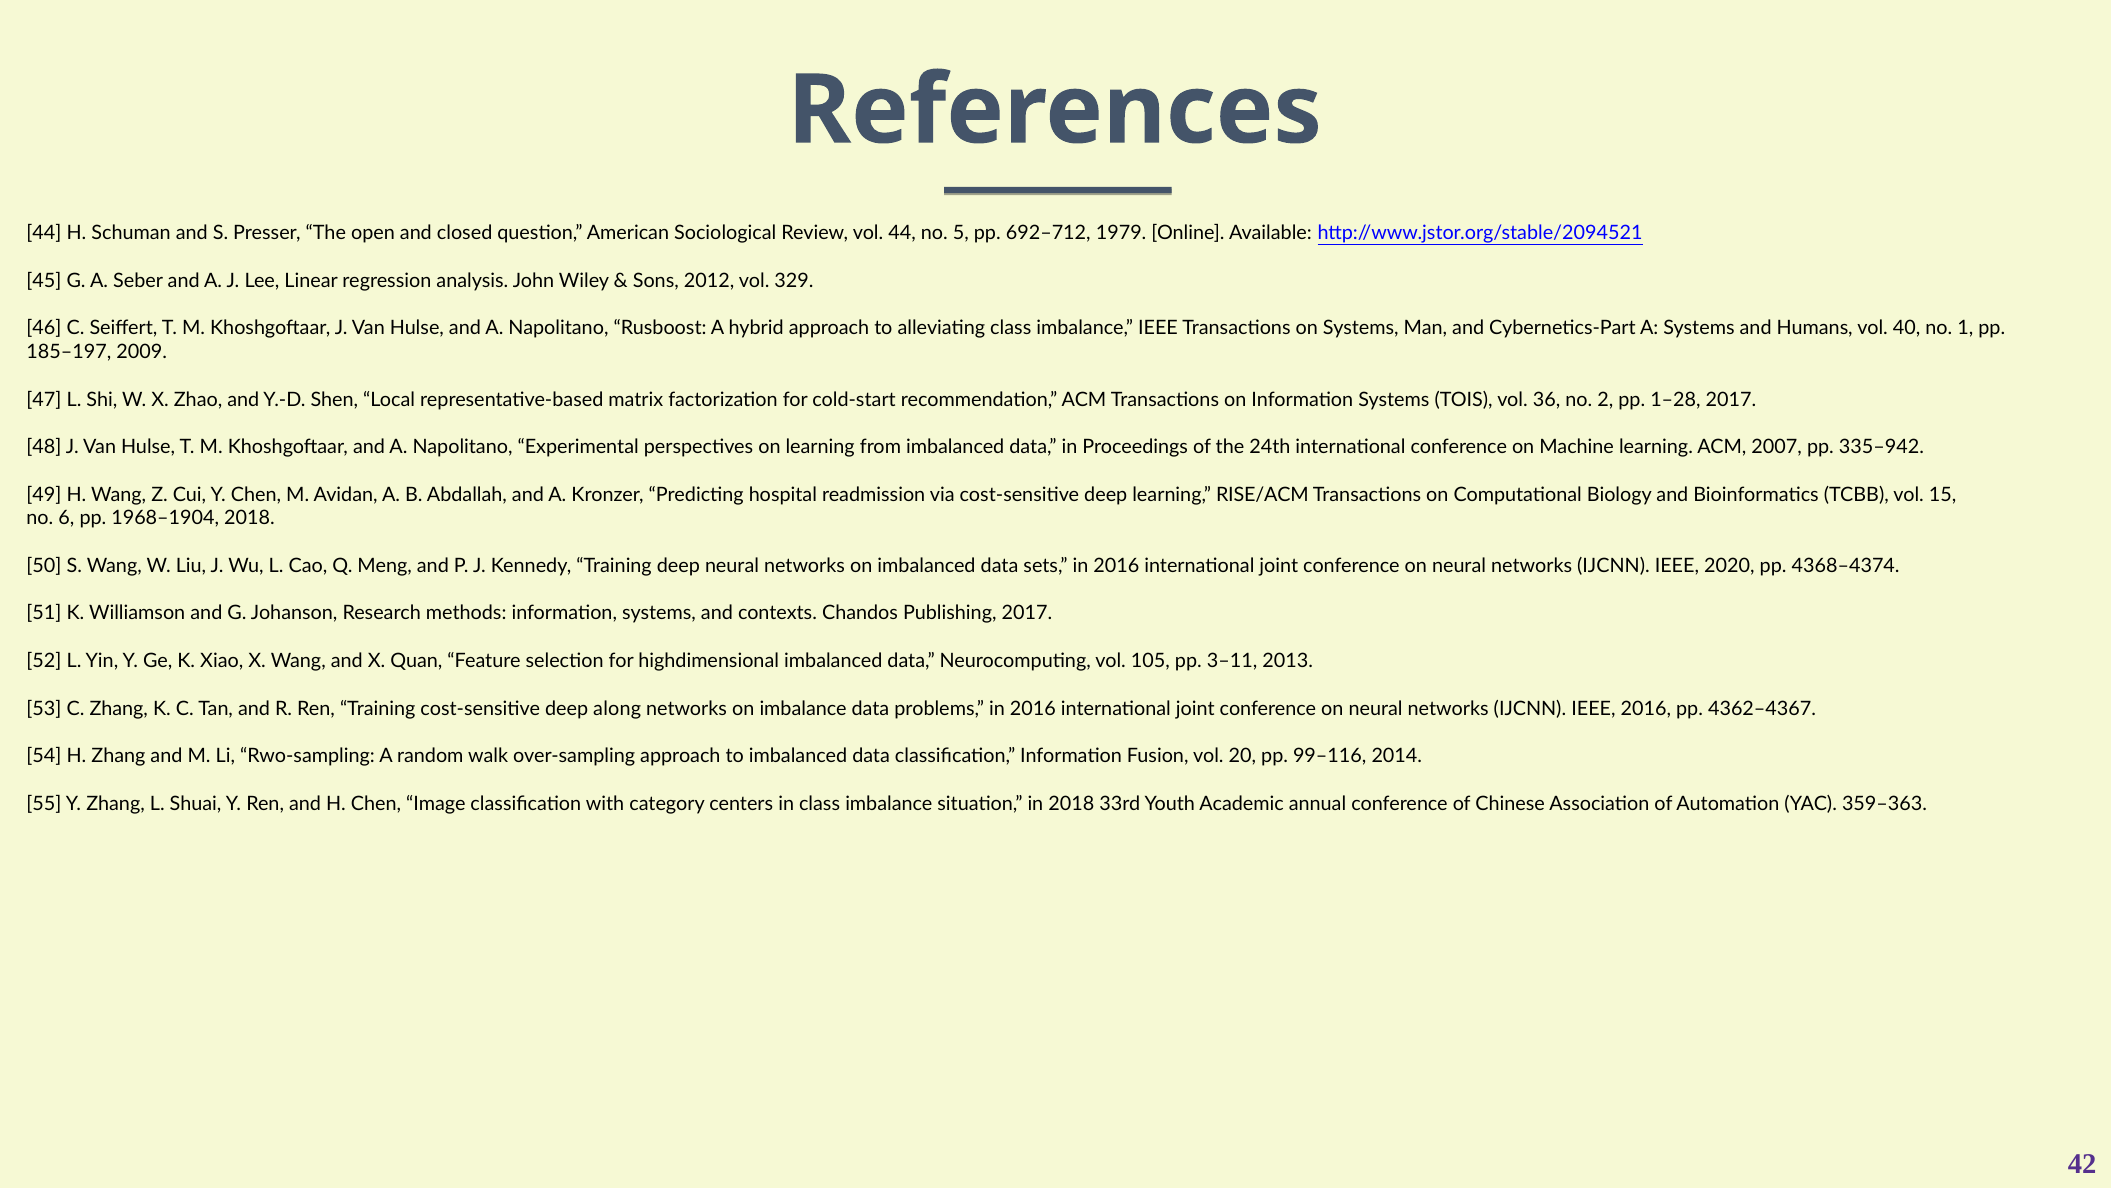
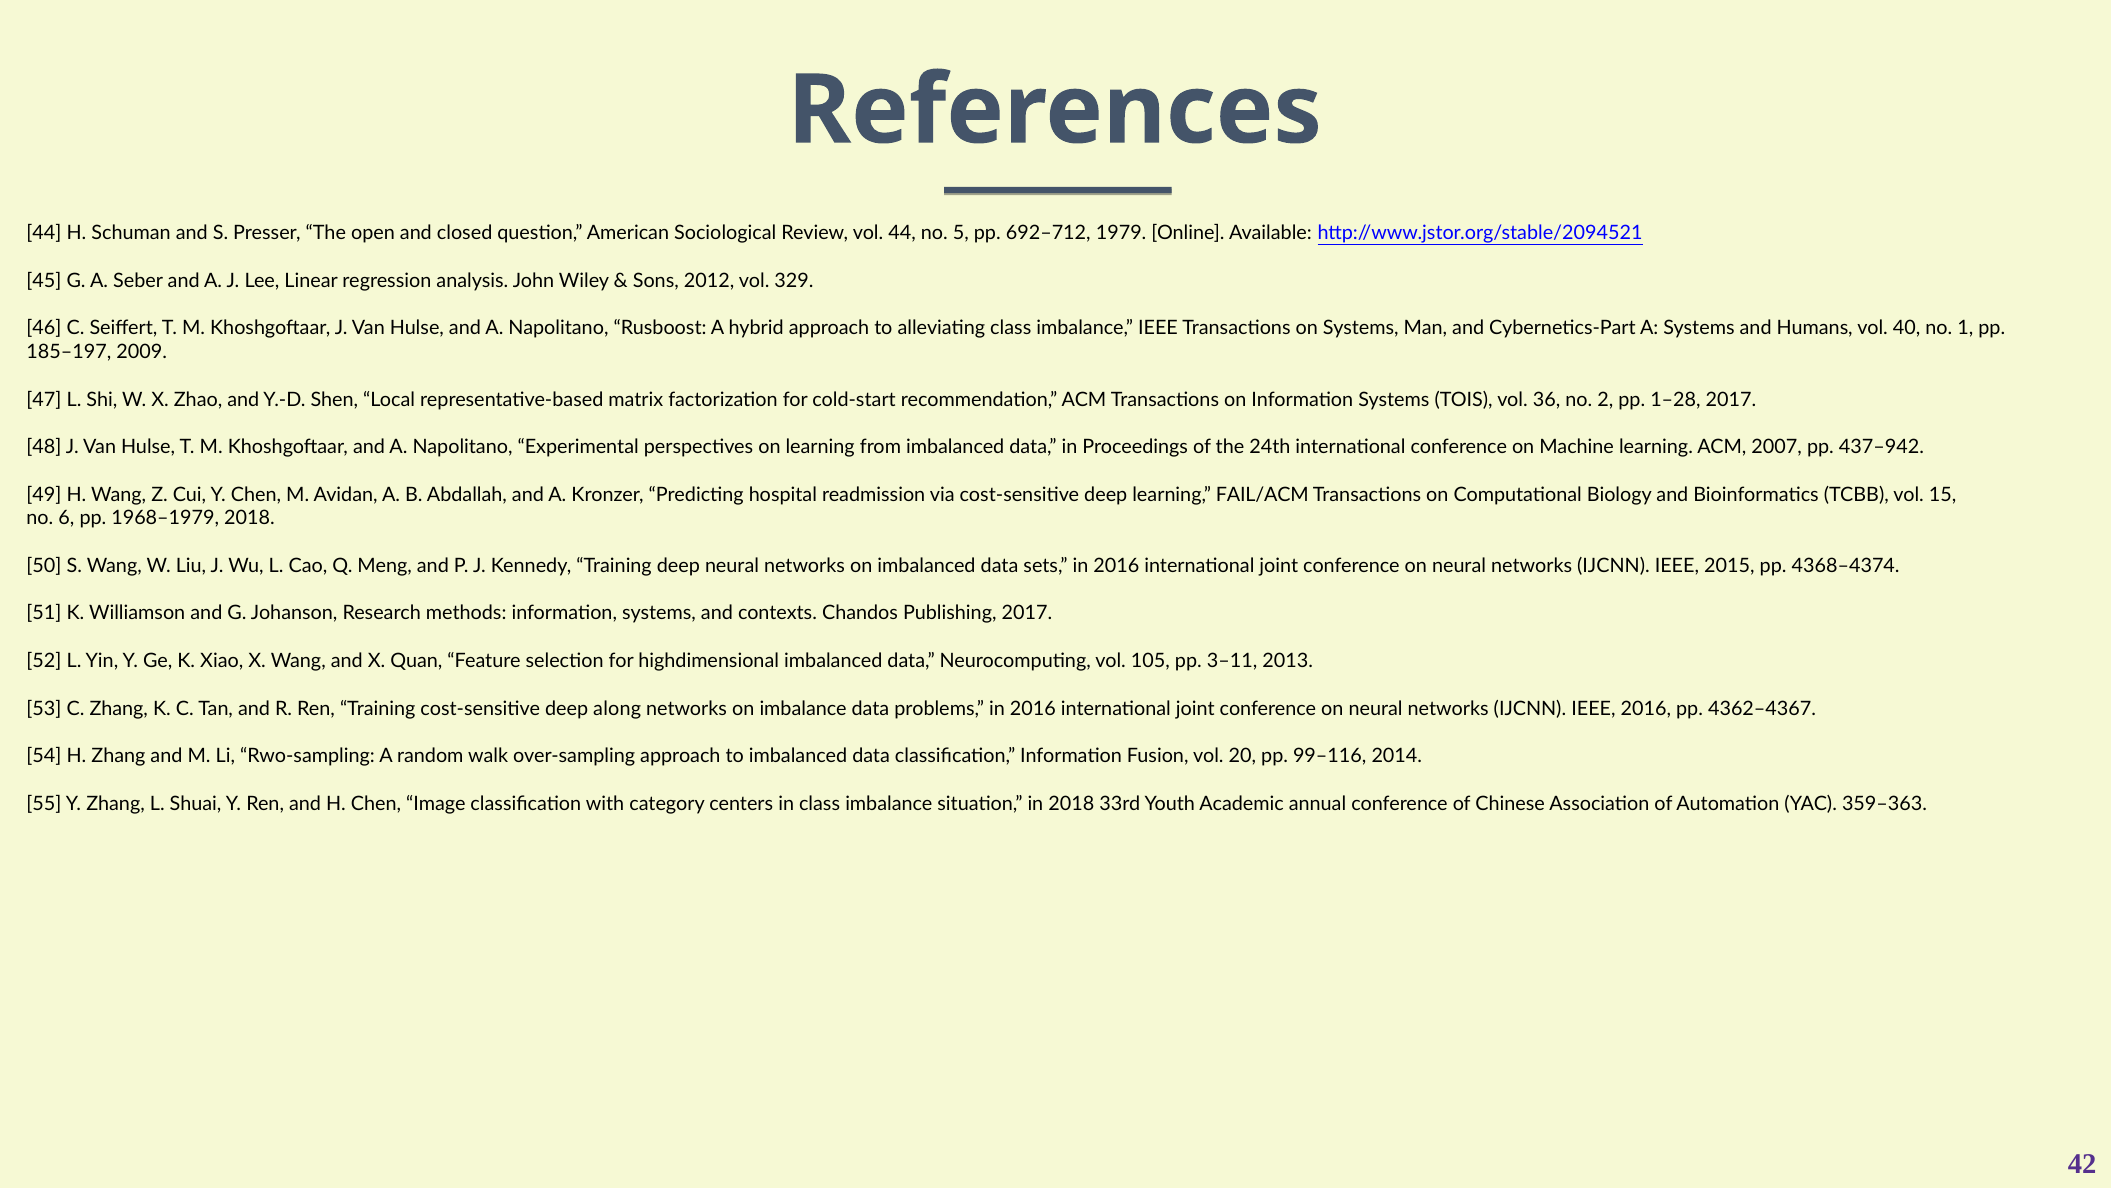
335–942: 335–942 -> 437–942
RISE/ACM: RISE/ACM -> FAIL/ACM
1968–1904: 1968–1904 -> 1968–1979
2020: 2020 -> 2015
